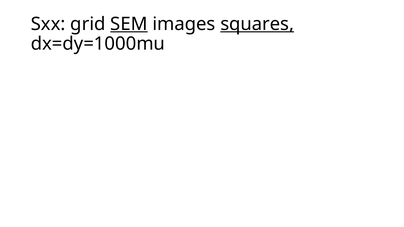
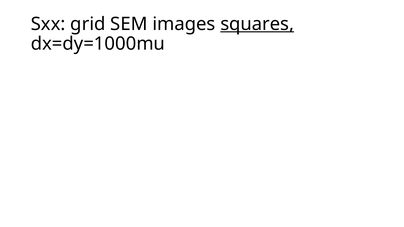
SEM underline: present -> none
